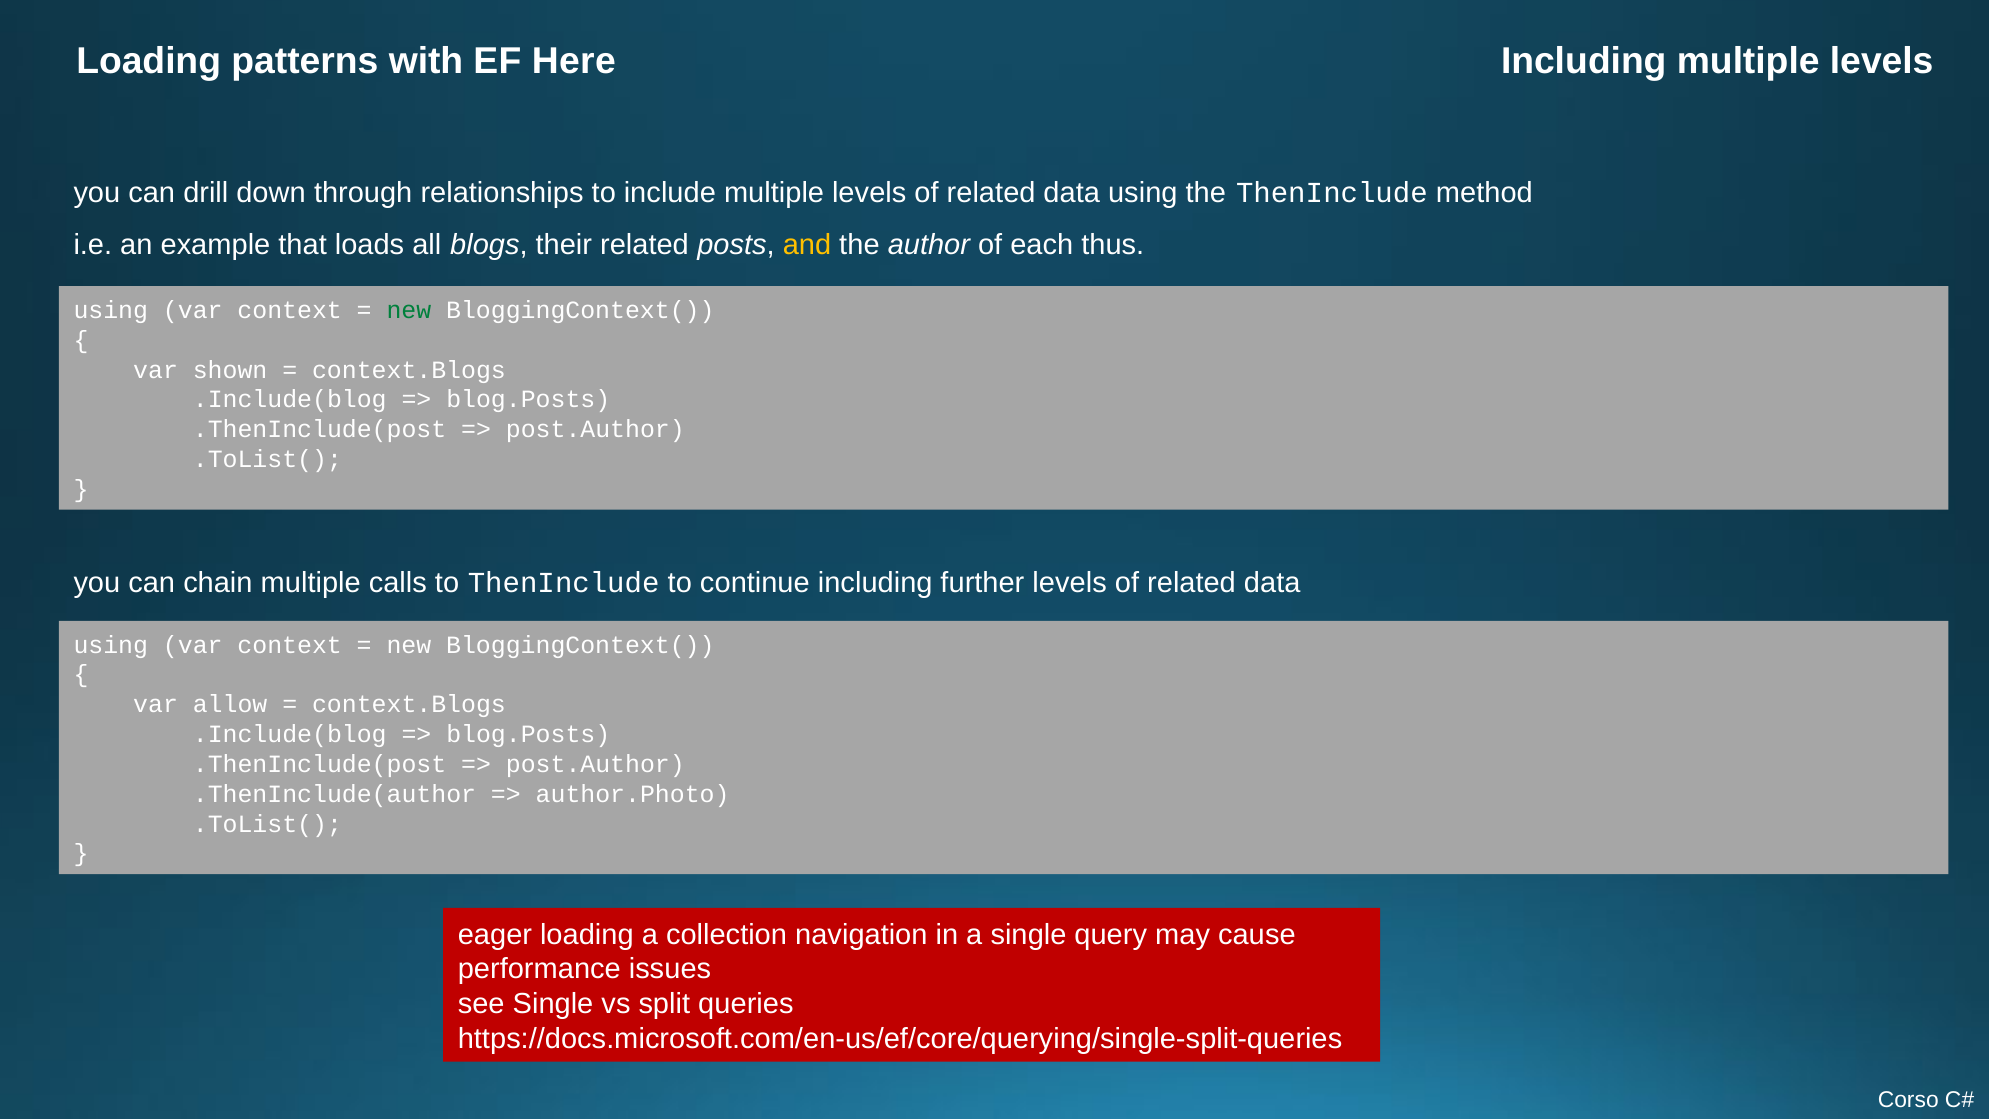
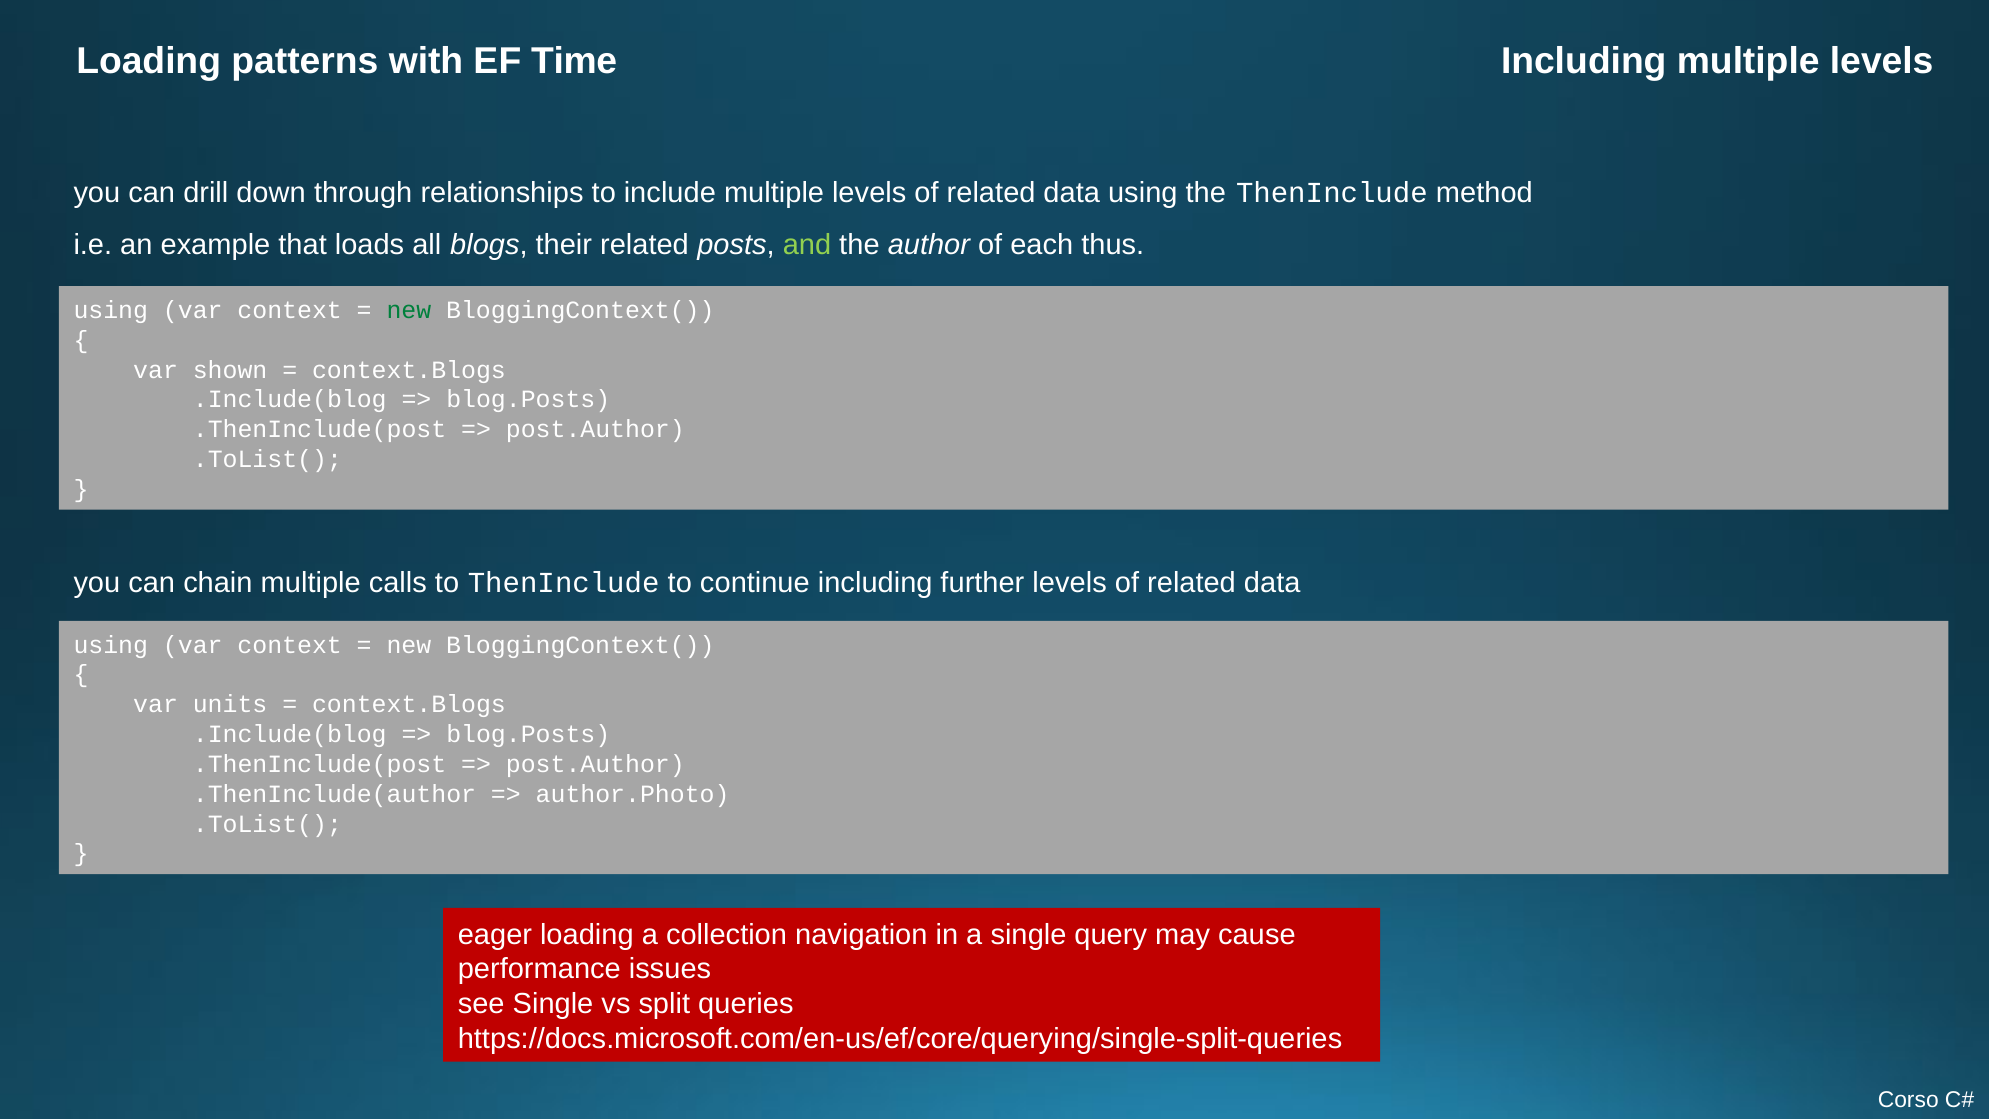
Here: Here -> Time
and colour: yellow -> light green
allow: allow -> units
